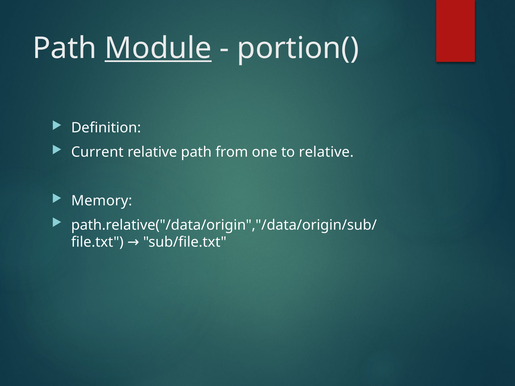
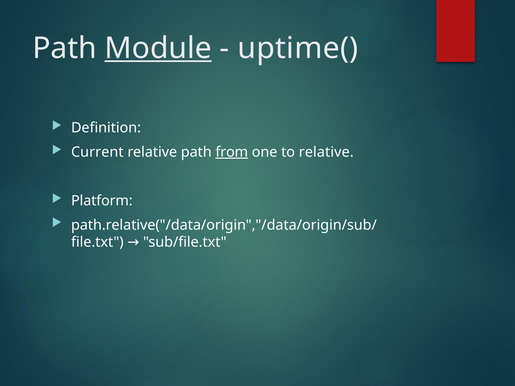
portion(: portion( -> uptime(
from underline: none -> present
Memory: Memory -> Platform
